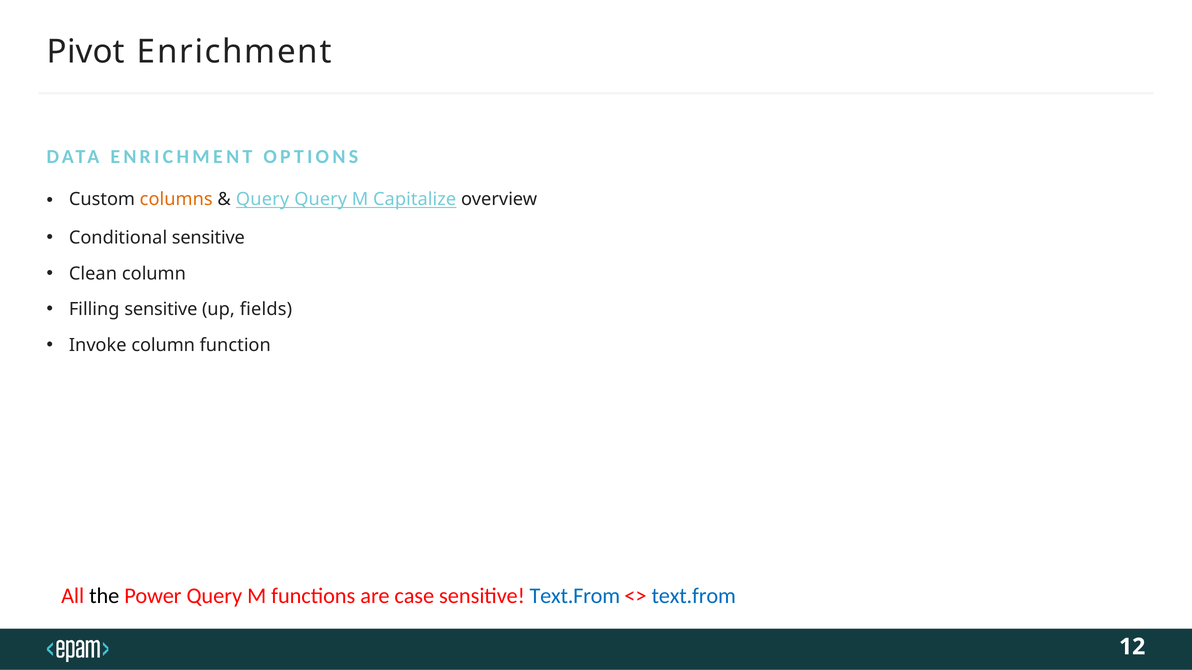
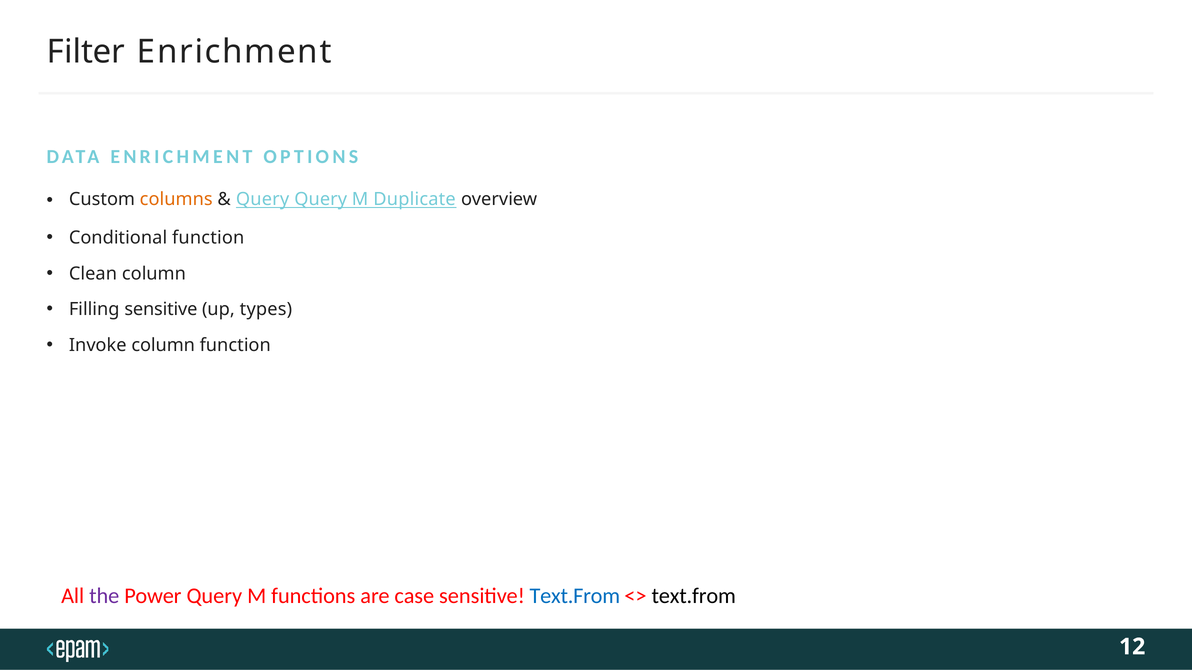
Pivot: Pivot -> Filter
Capitalize: Capitalize -> Duplicate
Conditional sensitive: sensitive -> function
fields: fields -> types
the colour: black -> purple
text.from at (694, 596) colour: blue -> black
